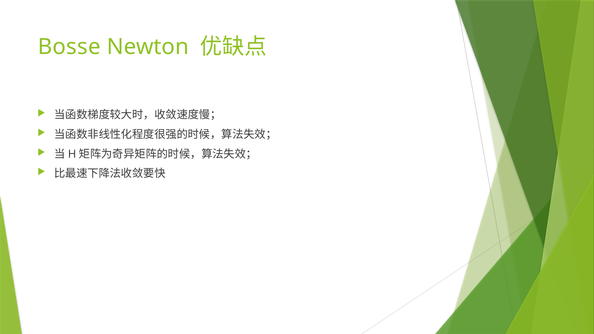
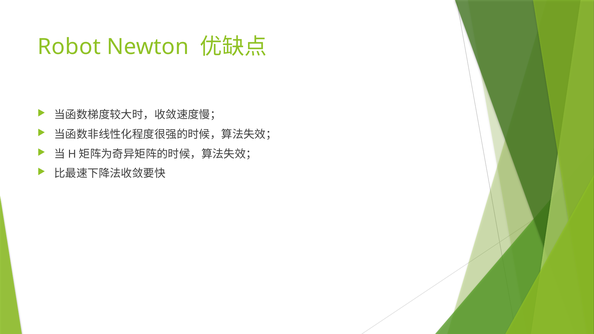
Bosse: Bosse -> Robot
